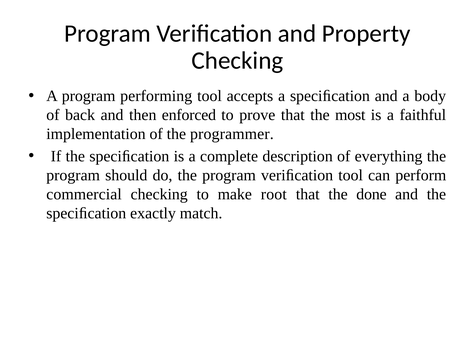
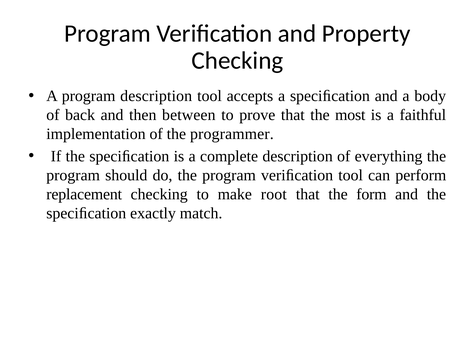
program performing: performing -> description
enforced: enforced -> between
commercial: commercial -> replacement
done: done -> form
